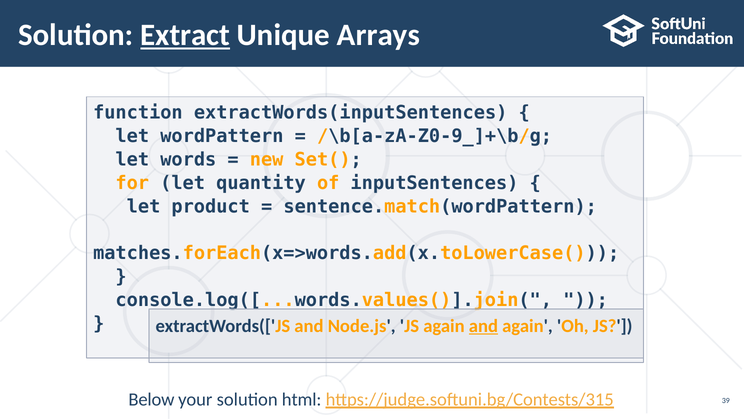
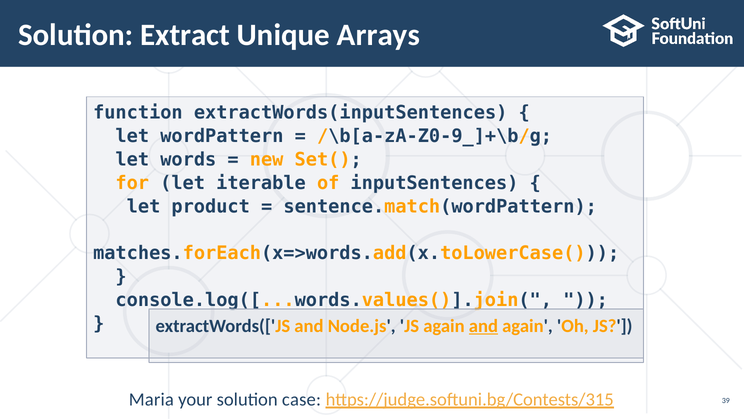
Extract underline: present -> none
quantity: quantity -> iterable
Below: Below -> Maria
html: html -> case
